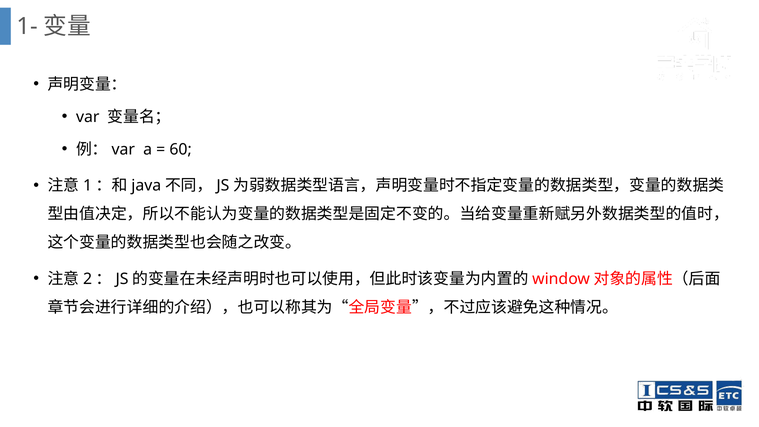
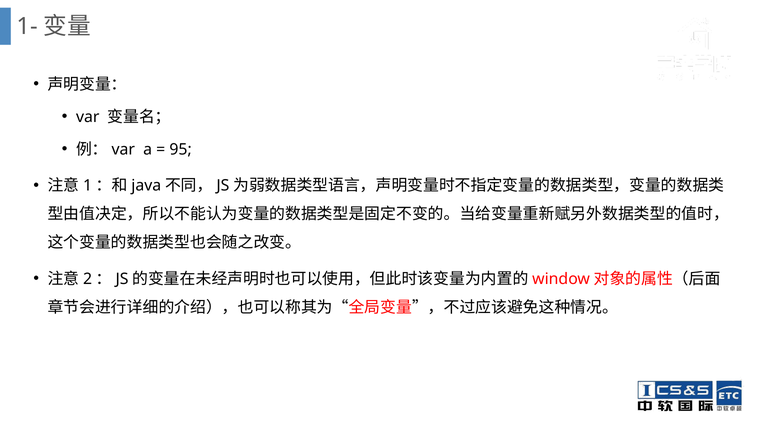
60: 60 -> 95
